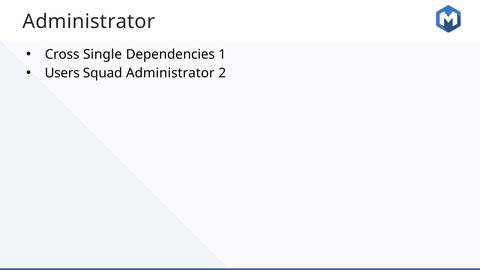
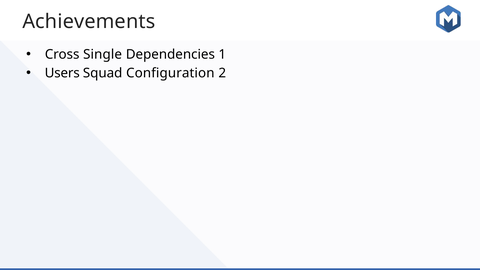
Administrator at (89, 22): Administrator -> Achievements
Squad Administrator: Administrator -> Configuration
